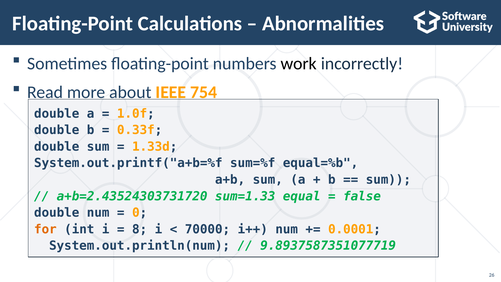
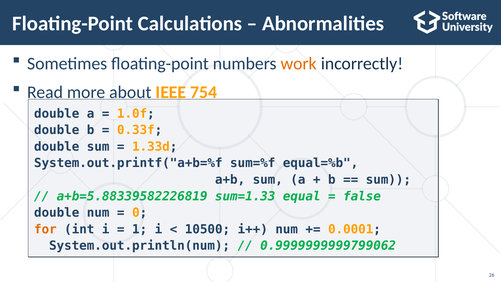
work colour: black -> orange
a+b=2.43524303731720: a+b=2.43524303731720 -> a+b=5.88339582226819
8: 8 -> 1
70000: 70000 -> 10500
9.8937587351077719: 9.8937587351077719 -> 0.9999999999799062
